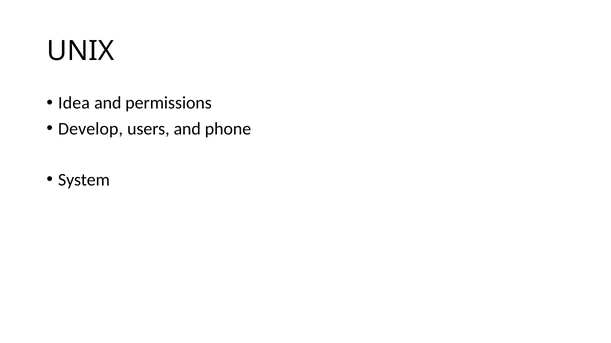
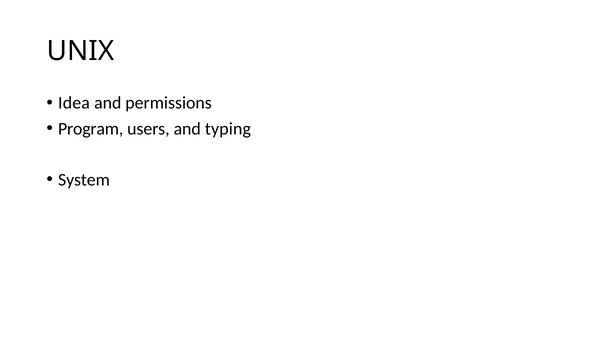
Develop: Develop -> Program
phone: phone -> typing
